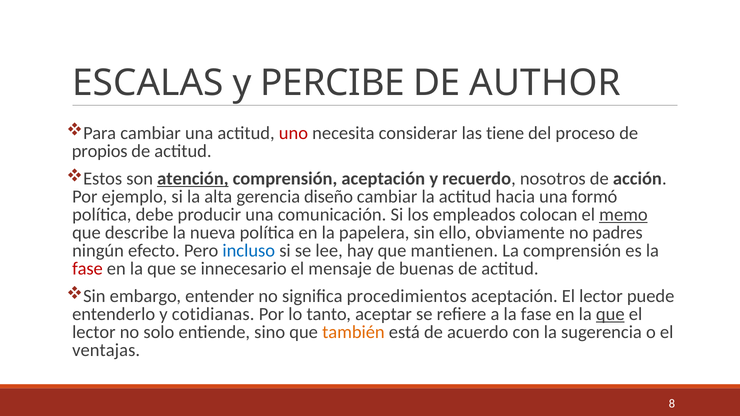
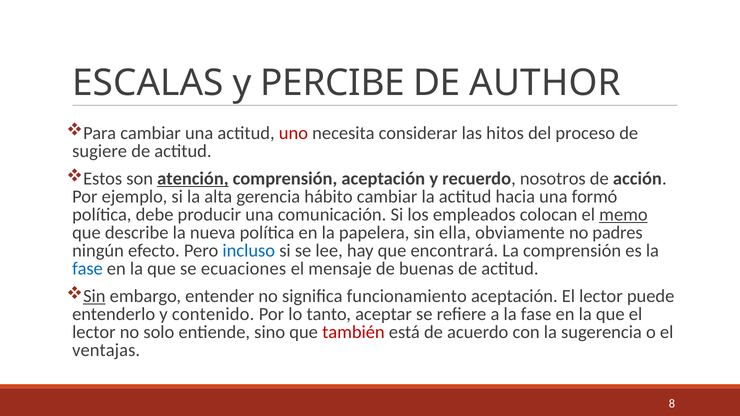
tiene: tiene -> hitos
propios: propios -> sugiere
diseño: diseño -> hábito
ello: ello -> ella
mantienen: mantienen -> encontrará
fase at (87, 269) colour: red -> blue
innecesario: innecesario -> ecuaciones
Sin at (94, 296) underline: none -> present
procedimientos: procedimientos -> funcionamiento
cotidianas: cotidianas -> contenido
que at (610, 314) underline: present -> none
también colour: orange -> red
